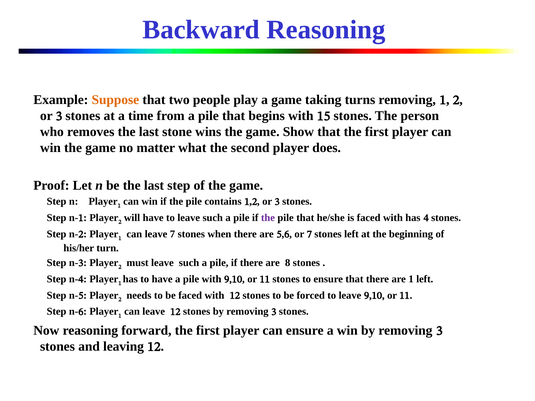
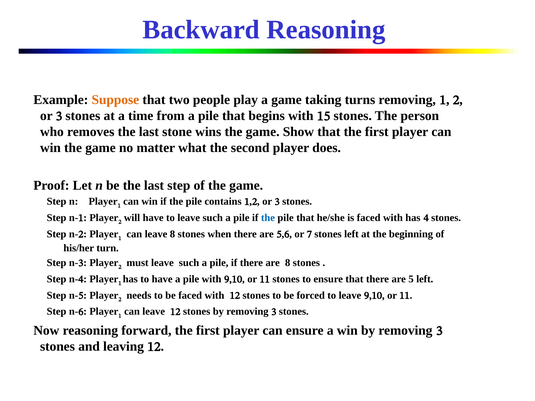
the at (268, 218) colour: purple -> blue
leave 7: 7 -> 8
that there are 1: 1 -> 5
